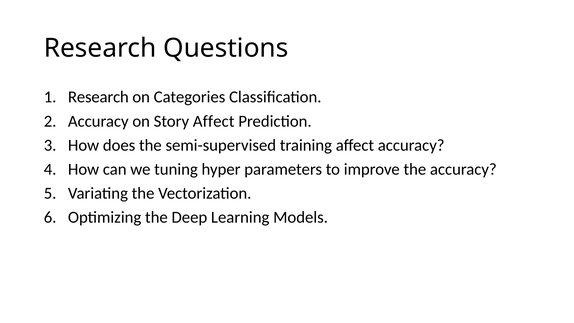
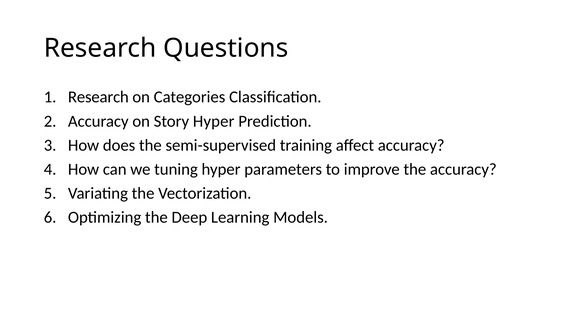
Story Affect: Affect -> Hyper
